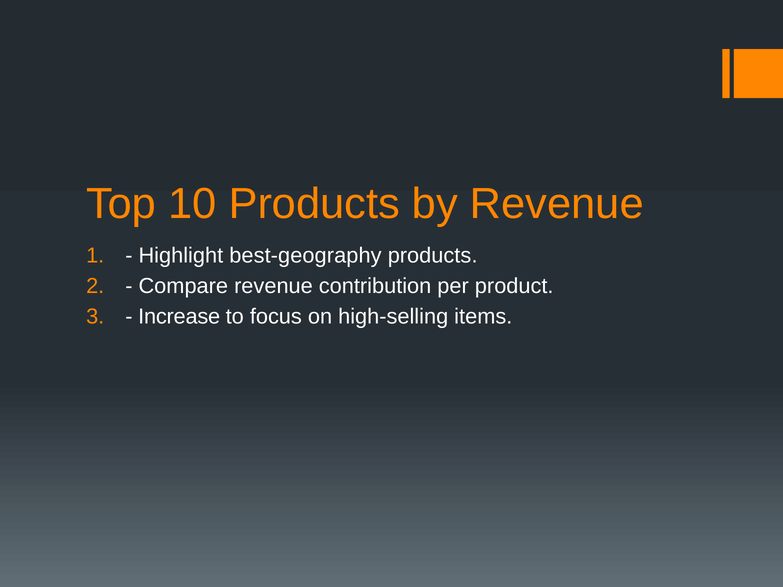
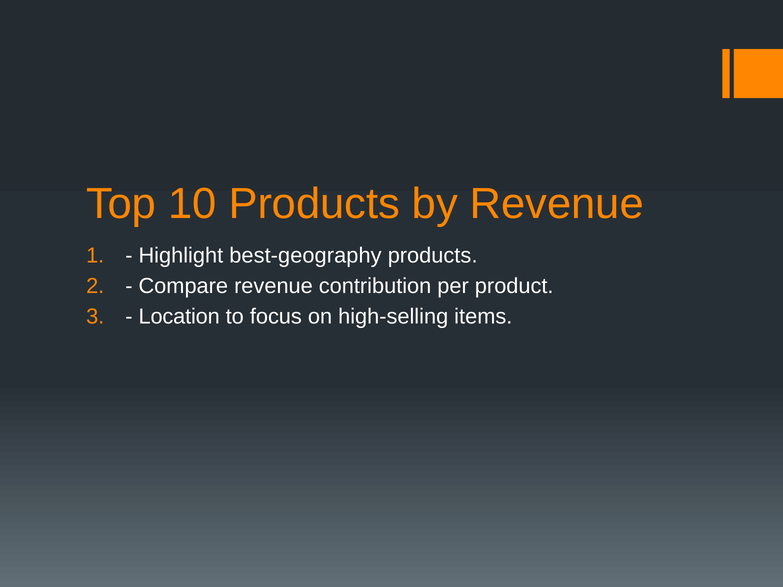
Increase: Increase -> Location
